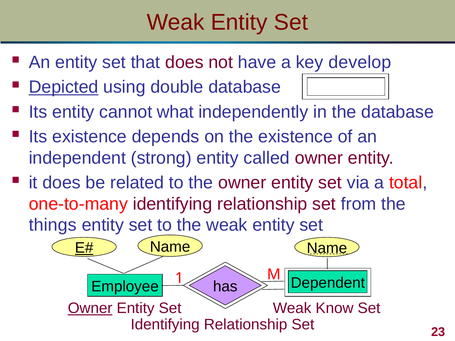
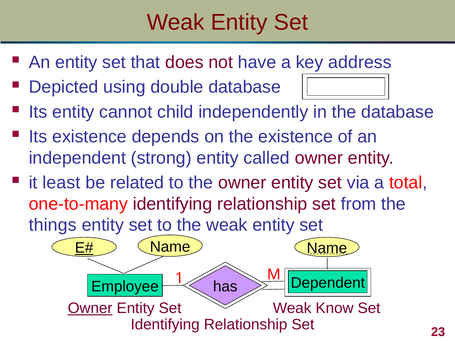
develop: develop -> address
Depicted underline: present -> none
what: what -> child
it does: does -> least
